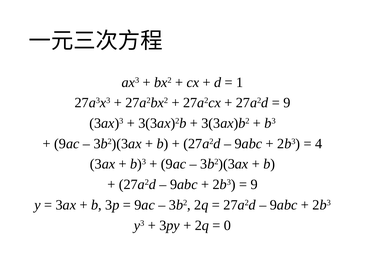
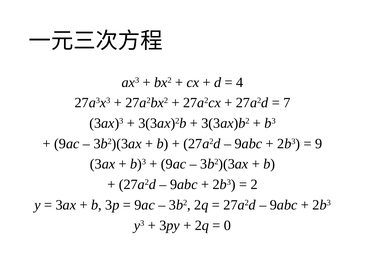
1: 1 -> 4
9 at (287, 103): 9 -> 7
4: 4 -> 9
9 at (254, 184): 9 -> 2
